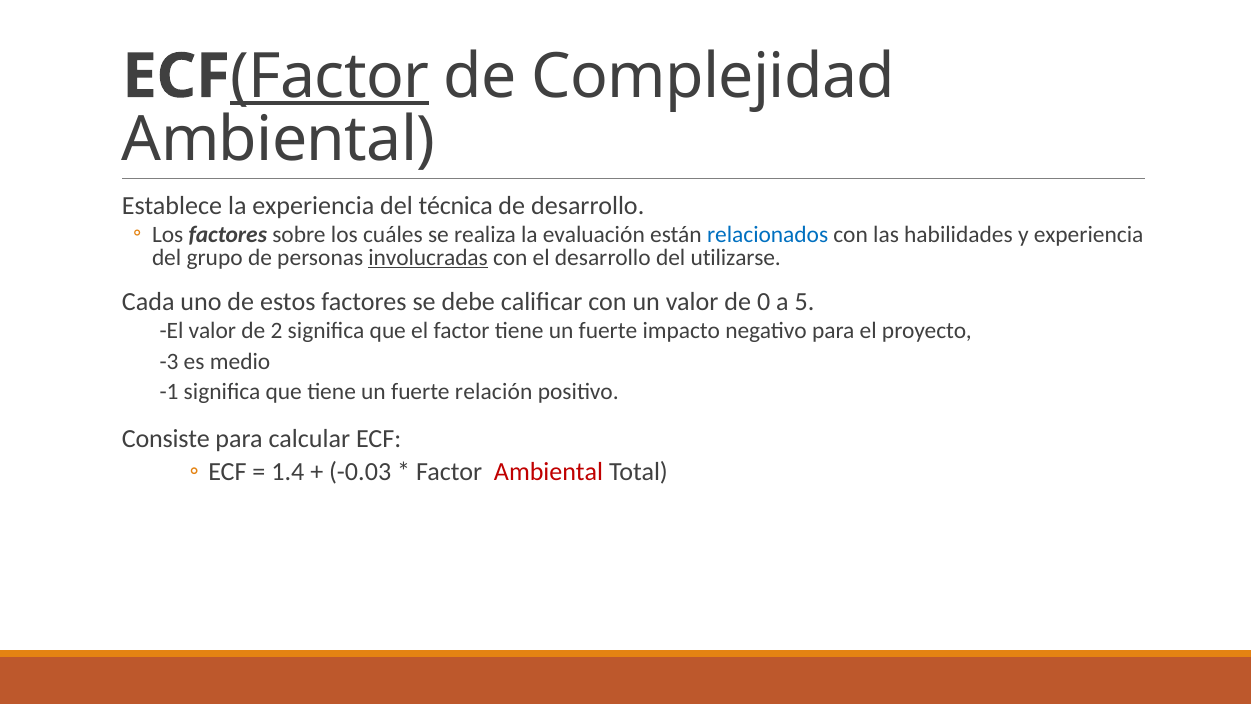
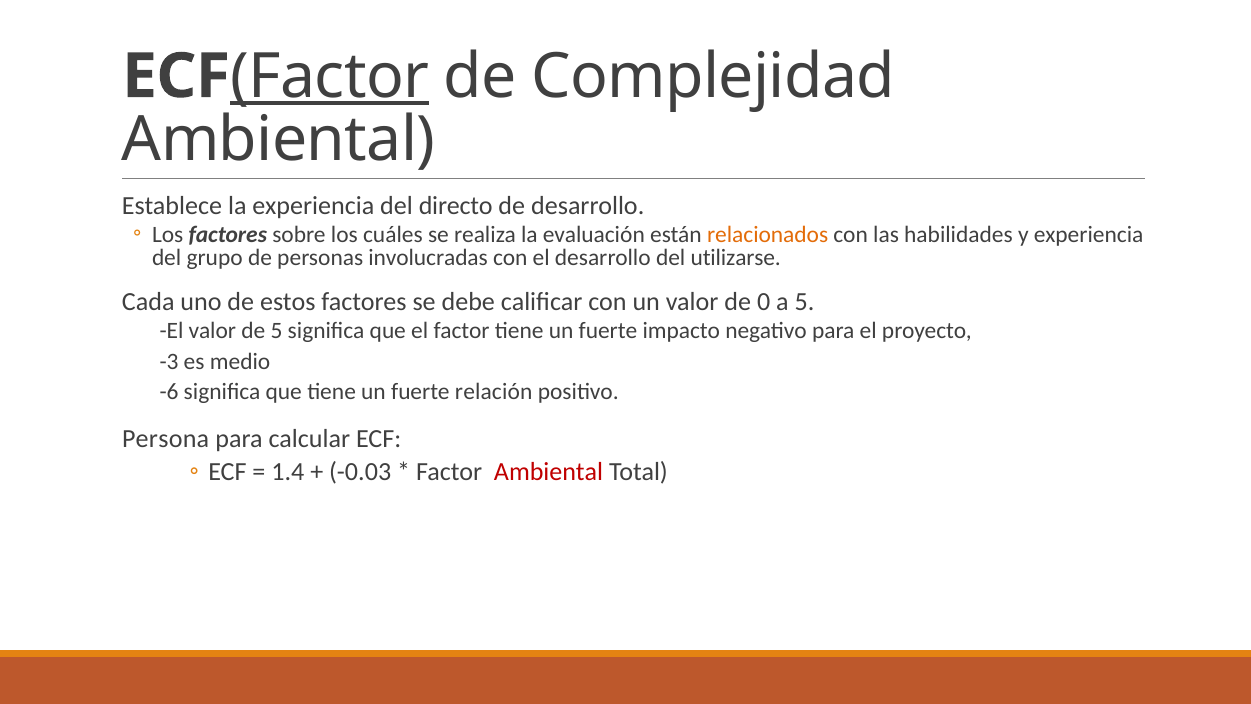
técnica: técnica -> directo
relacionados colour: blue -> orange
involucradas underline: present -> none
de 2: 2 -> 5
-1: -1 -> -6
Consiste: Consiste -> Persona
